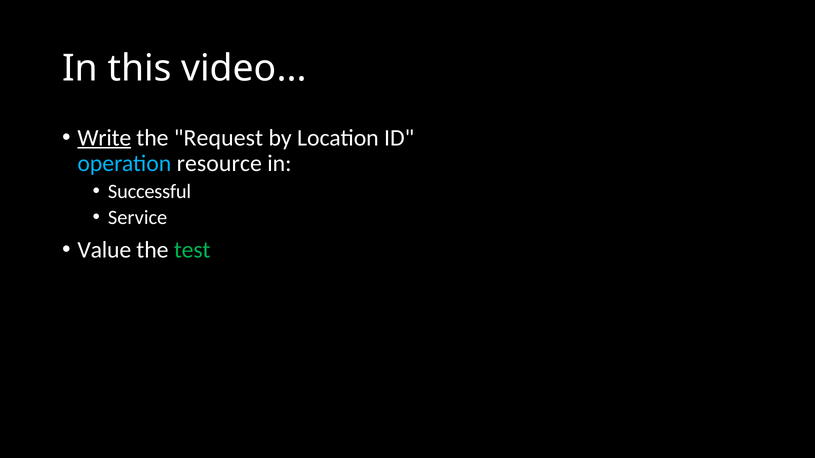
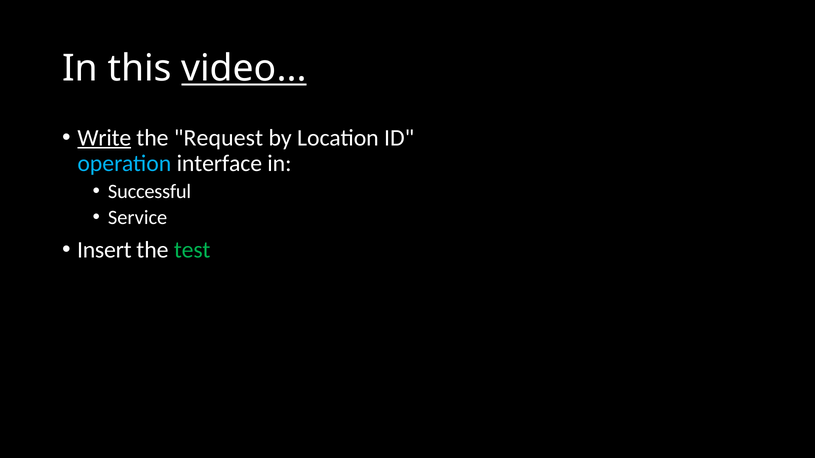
video underline: none -> present
resource: resource -> interface
Value: Value -> Insert
